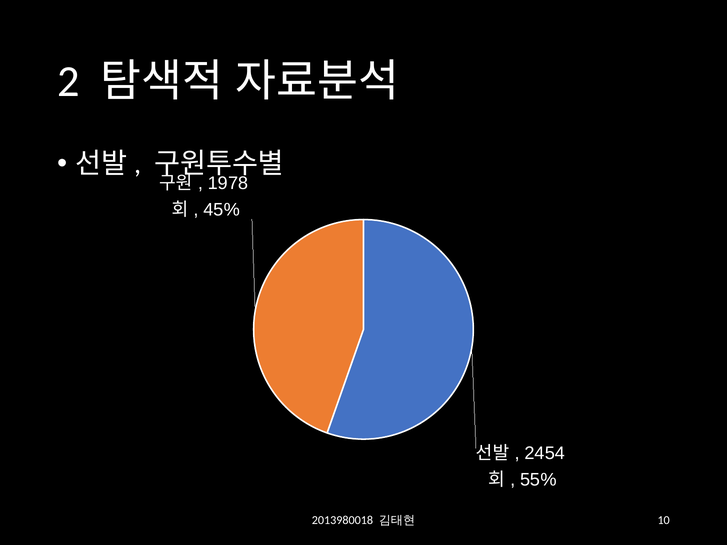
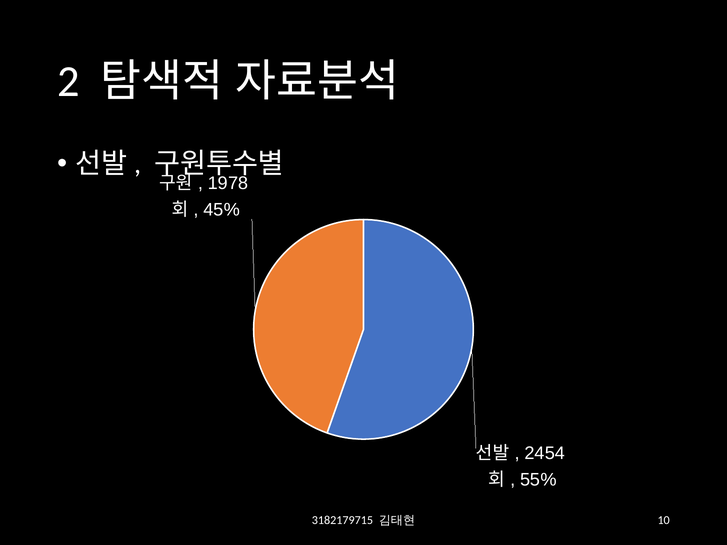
2013980018: 2013980018 -> 3182179715
